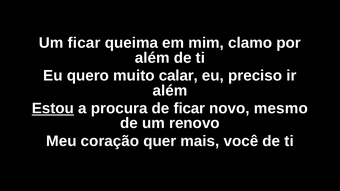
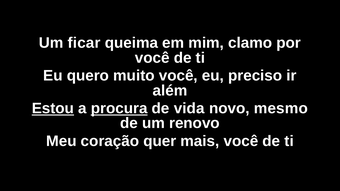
além at (152, 58): além -> você
muito calar: calar -> você
procura underline: none -> present
de ficar: ficar -> vida
